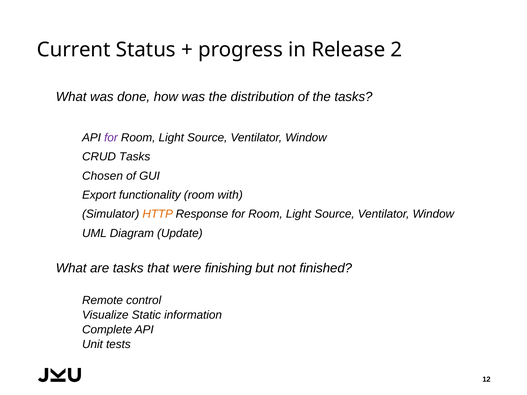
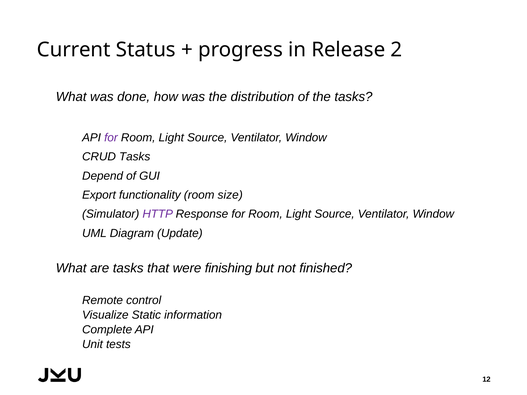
Chosen: Chosen -> Depend
with: with -> size
HTTP colour: orange -> purple
